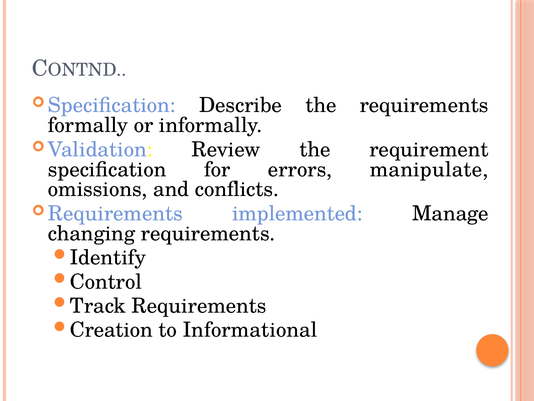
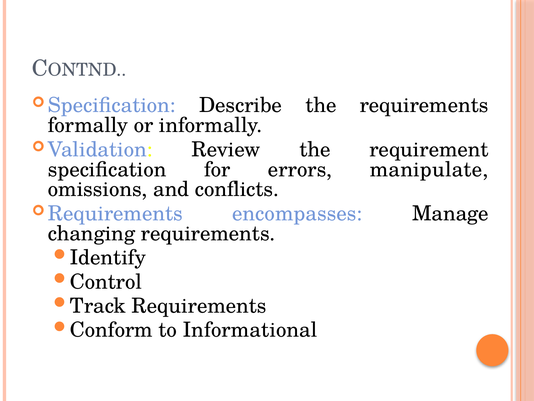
implemented: implemented -> encompasses
Creation: Creation -> Conform
